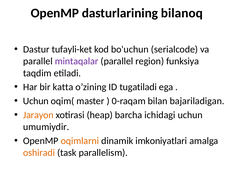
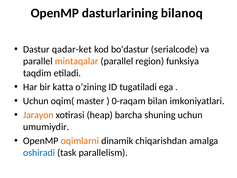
tufayli-ket: tufayli-ket -> qadar-ket
bo'uchun: bo'uchun -> bo'dastur
mintaqalar colour: purple -> orange
bajariladigan: bajariladigan -> imkoniyatlari
ichidagi: ichidagi -> shuning
imkoniyatlari: imkoniyatlari -> chiqarishdan
oshiradi colour: orange -> blue
